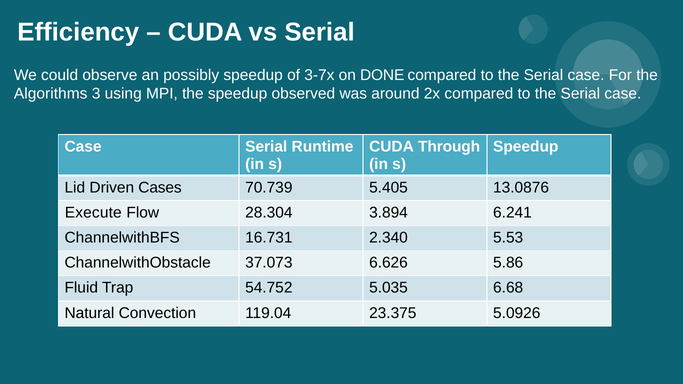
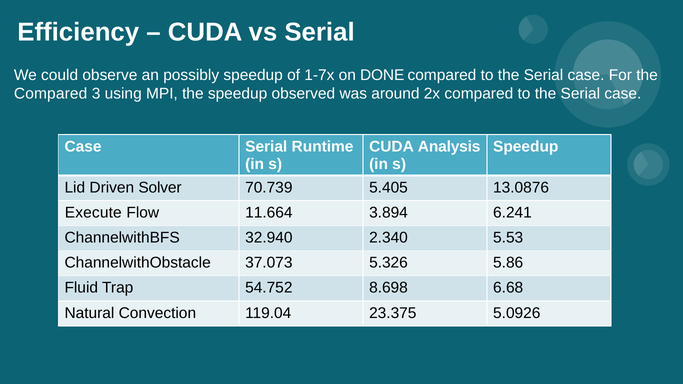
3-7x: 3-7x -> 1-7x
Algorithms at (51, 94): Algorithms -> Compared
Through: Through -> Analysis
Cases: Cases -> Solver
28.304: 28.304 -> 11.664
16.731: 16.731 -> 32.940
6.626: 6.626 -> 5.326
5.035: 5.035 -> 8.698
